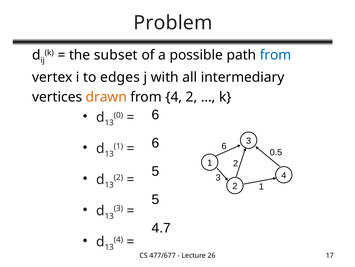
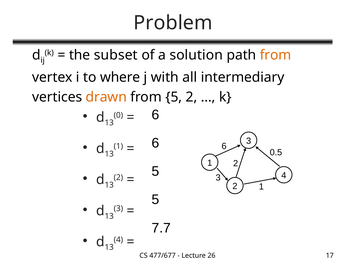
possible: possible -> solution
from at (276, 55) colour: blue -> orange
edges: edges -> where
from 4: 4 -> 5
4.7: 4.7 -> 7.7
